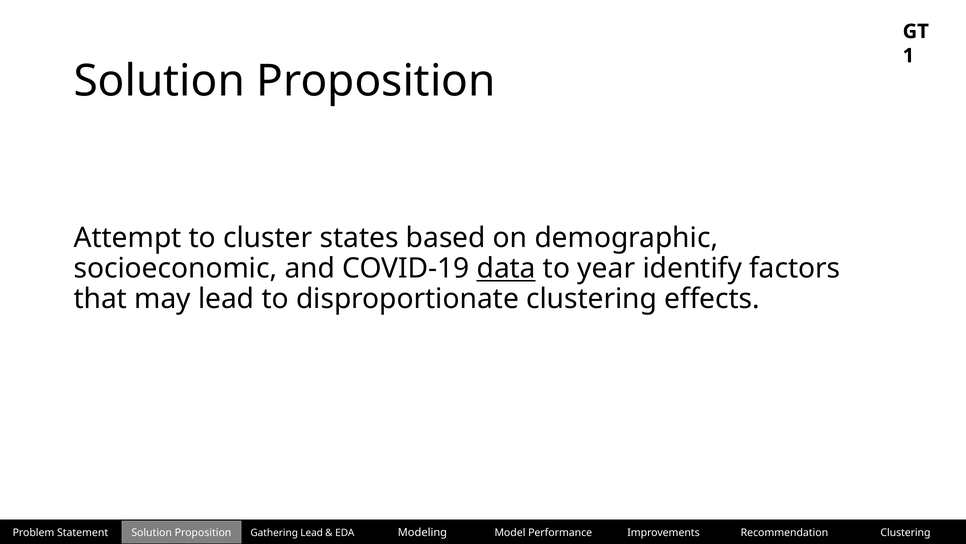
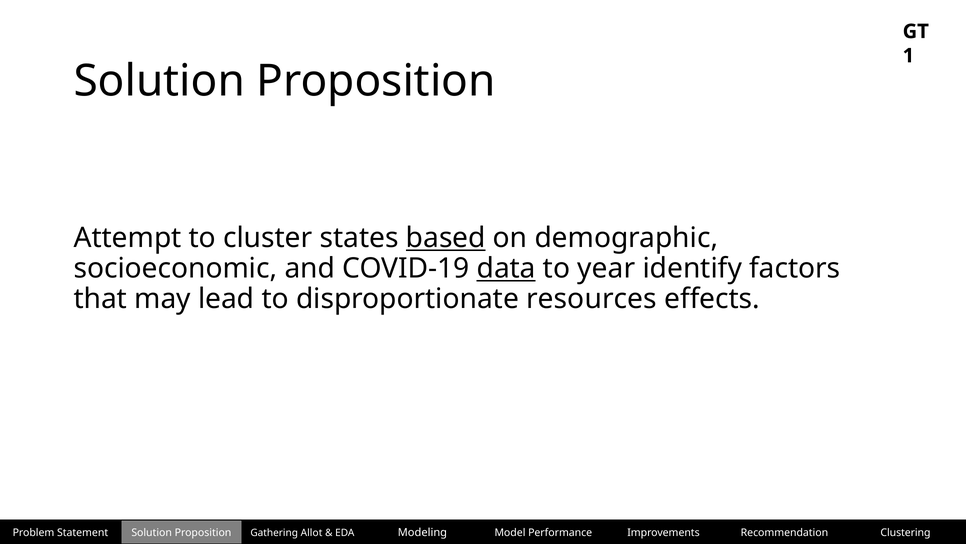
based underline: none -> present
disproportionate clustering: clustering -> resources
Gathering Lead: Lead -> Allot
